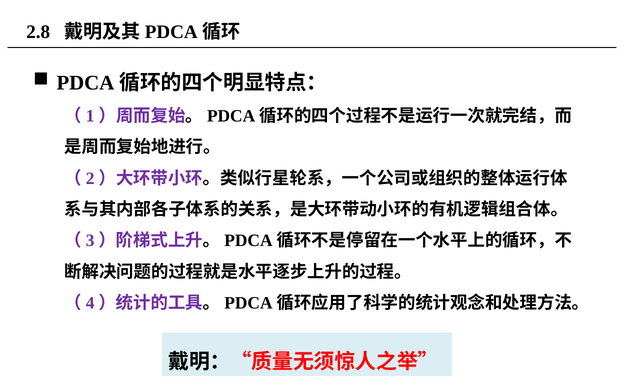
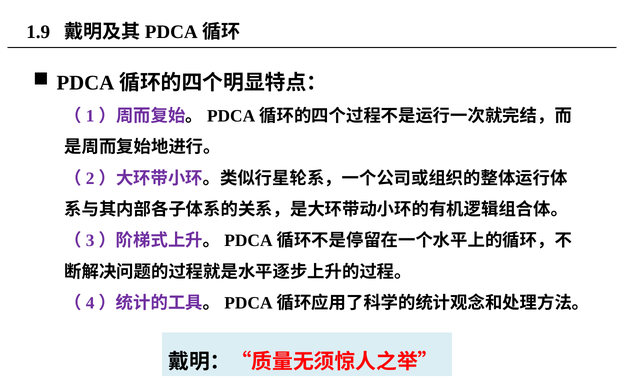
2.8: 2.8 -> 1.9
